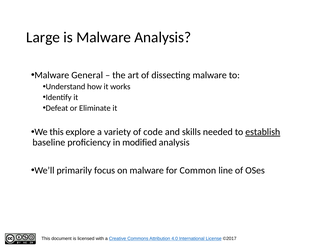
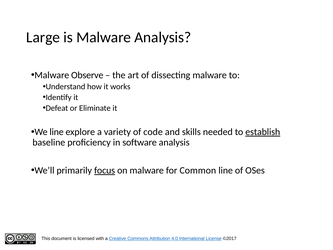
General: General -> Observe
We this: this -> line
modified: modified -> software
focus underline: none -> present
